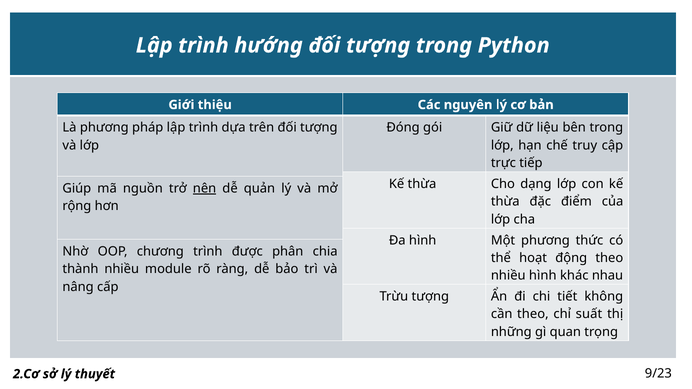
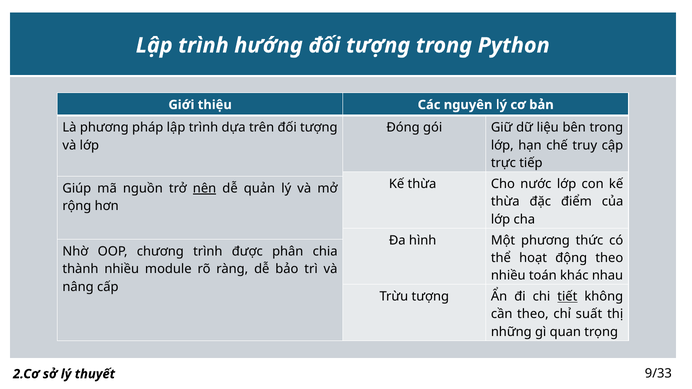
dạng: dạng -> nước
nhiều hình: hình -> toán
tiết underline: none -> present
9/23: 9/23 -> 9/33
